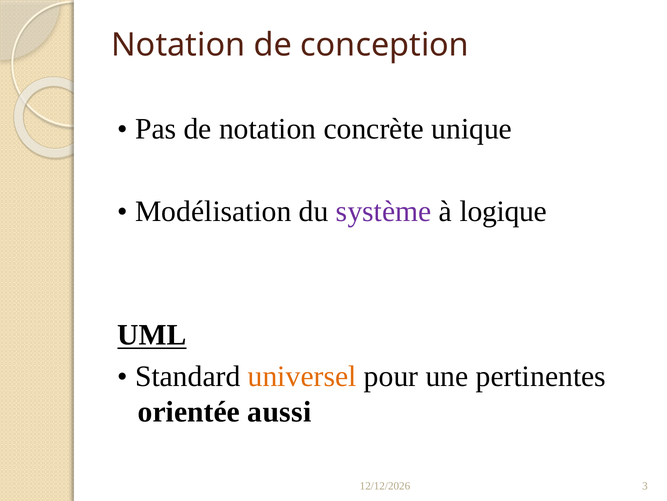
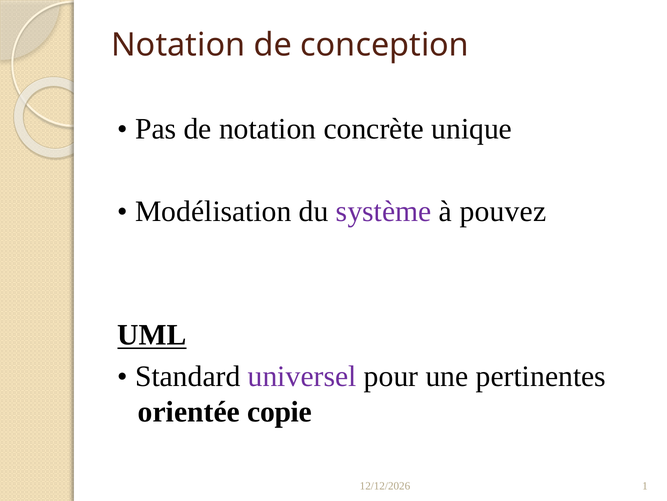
logique: logique -> pouvez
universel colour: orange -> purple
aussi: aussi -> copie
3: 3 -> 1
